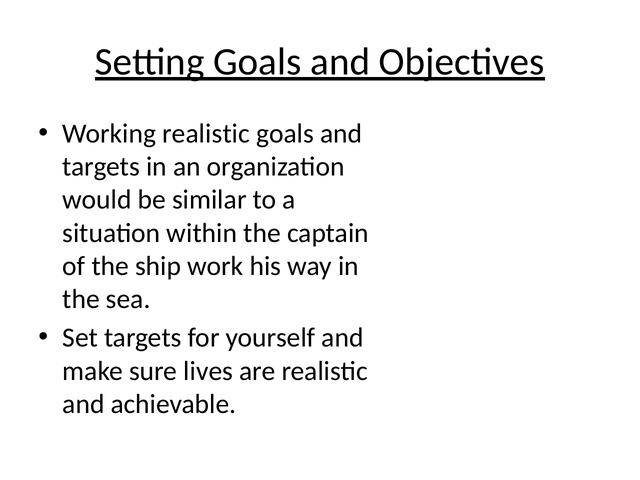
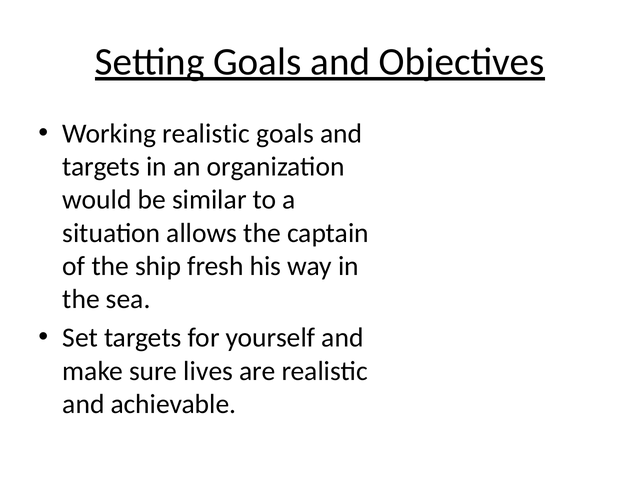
within: within -> allows
work: work -> fresh
